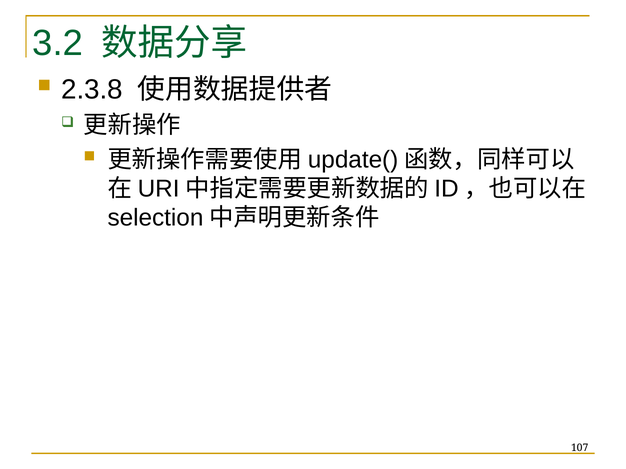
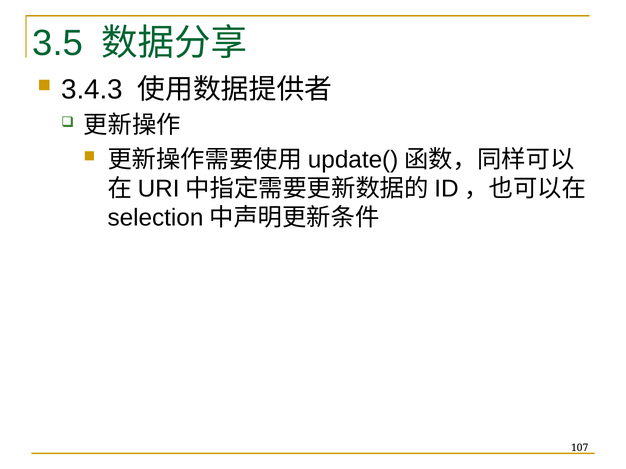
3.2: 3.2 -> 3.5
2.3.8: 2.3.8 -> 3.4.3
